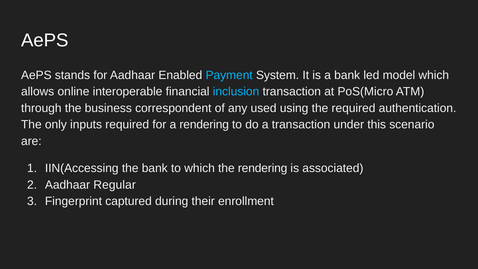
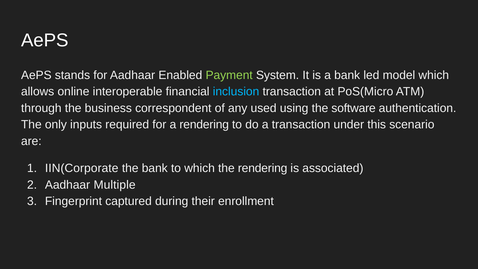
Payment colour: light blue -> light green
the required: required -> software
IIN(Accessing: IIN(Accessing -> IIN(Corporate
Regular: Regular -> Multiple
